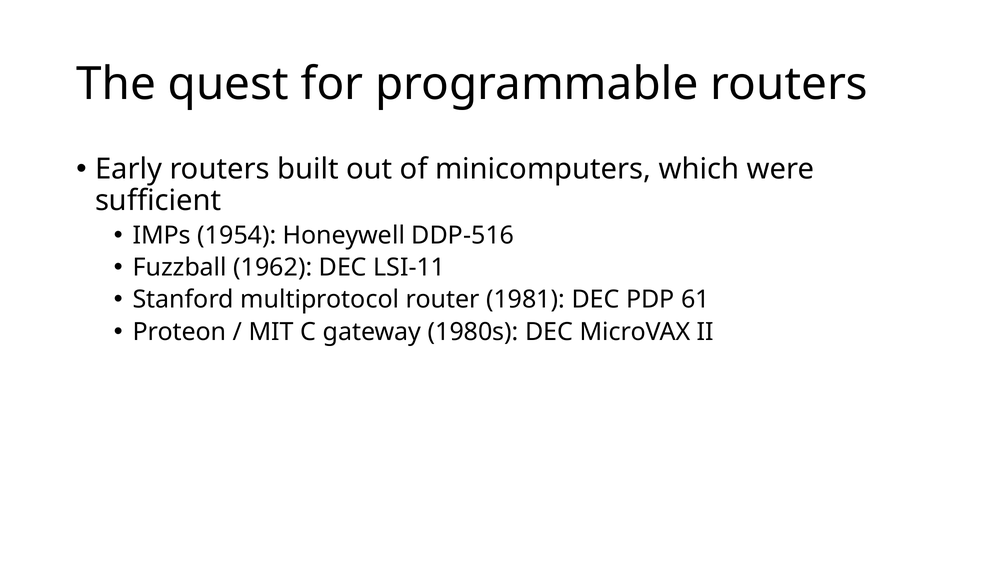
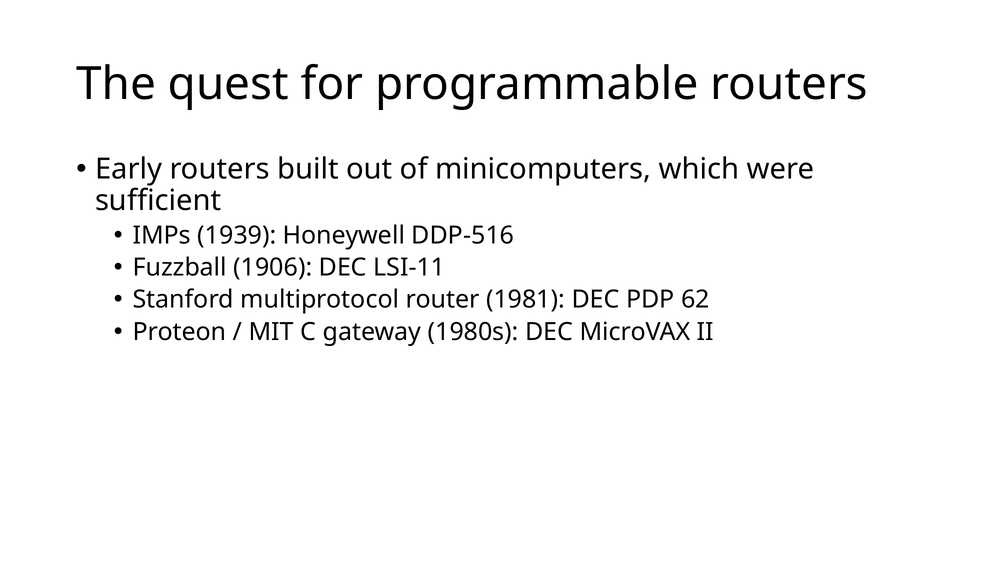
1954: 1954 -> 1939
1962: 1962 -> 1906
61: 61 -> 62
